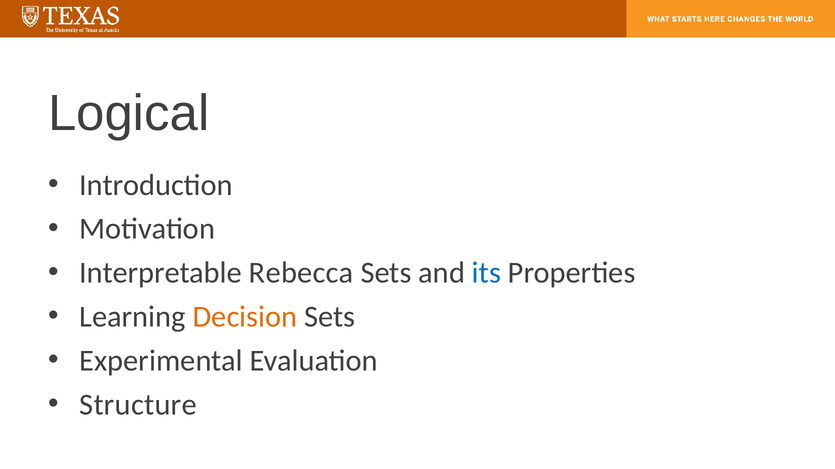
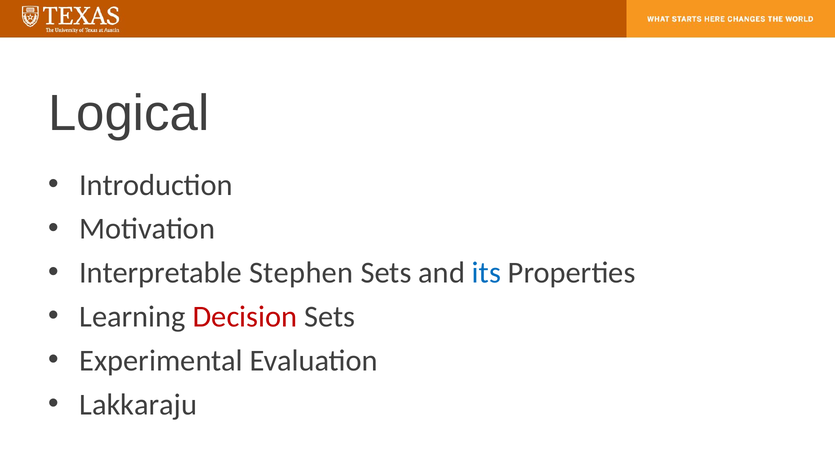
Rebecca: Rebecca -> Stephen
Decision colour: orange -> red
Structure: Structure -> Lakkaraju
